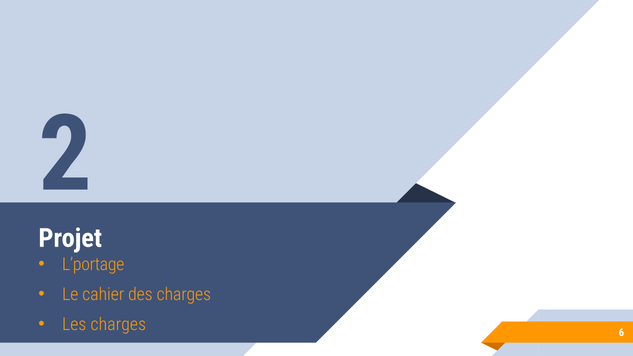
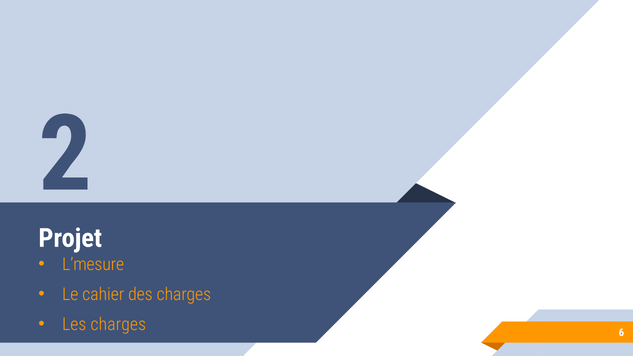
L’portage: L’portage -> L’mesure
